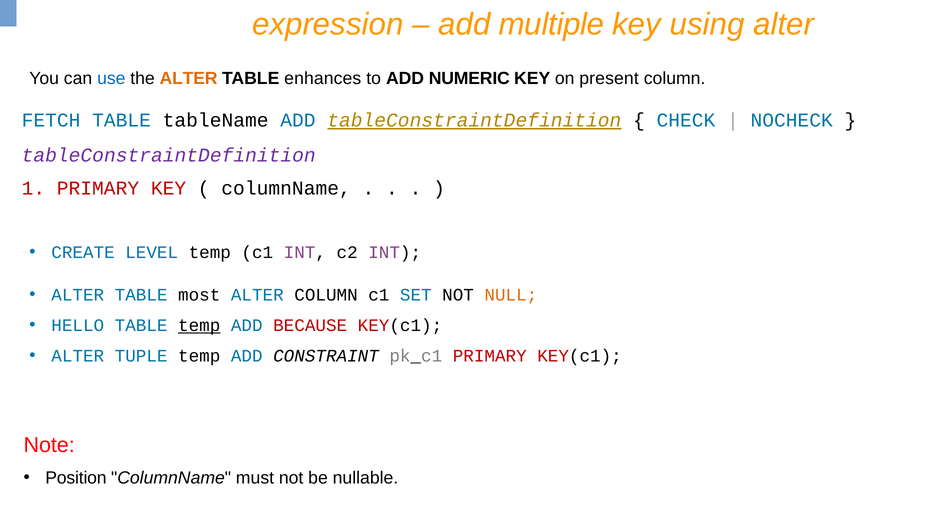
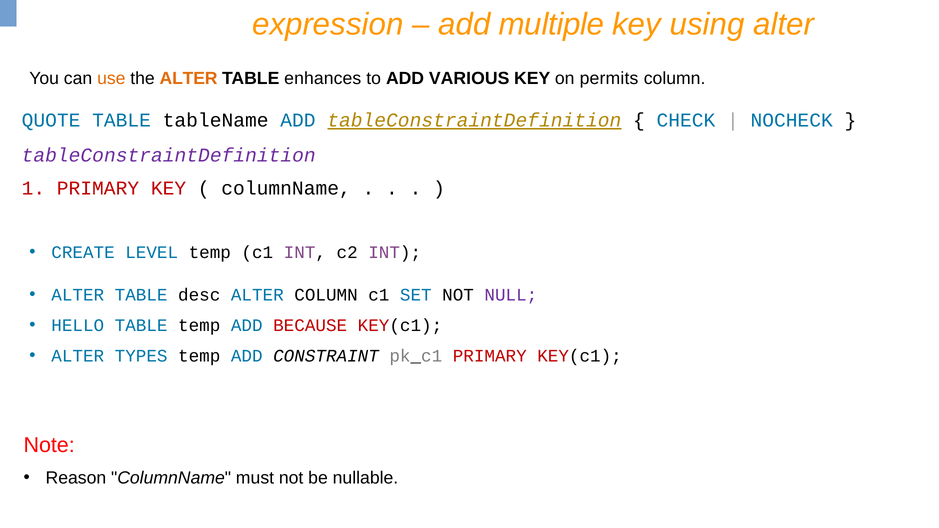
use colour: blue -> orange
NUMERIC: NUMERIC -> VARIOUS
present: present -> permits
FETCH: FETCH -> QUOTE
most: most -> desc
NULL colour: orange -> purple
temp at (199, 325) underline: present -> none
TUPLE: TUPLE -> TYPES
Position: Position -> Reason
